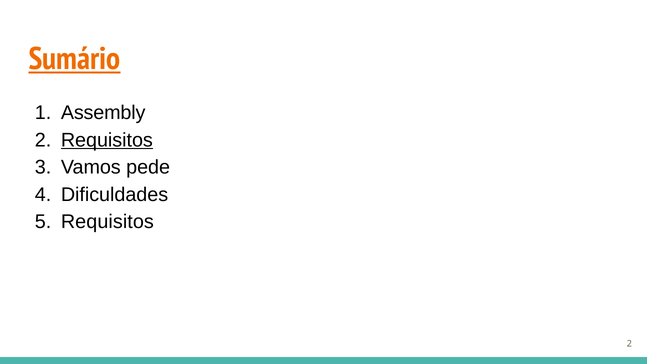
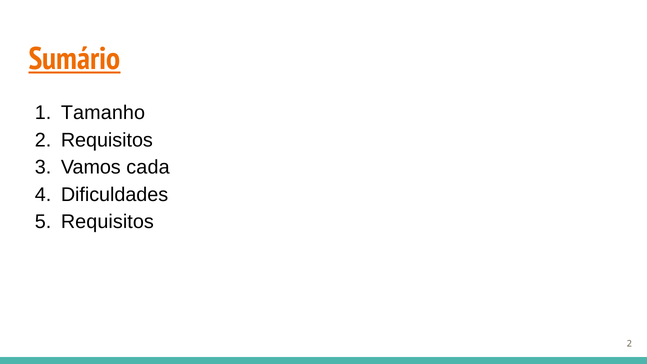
Assembly: Assembly -> Tamanho
Requisitos at (107, 140) underline: present -> none
pede: pede -> cada
